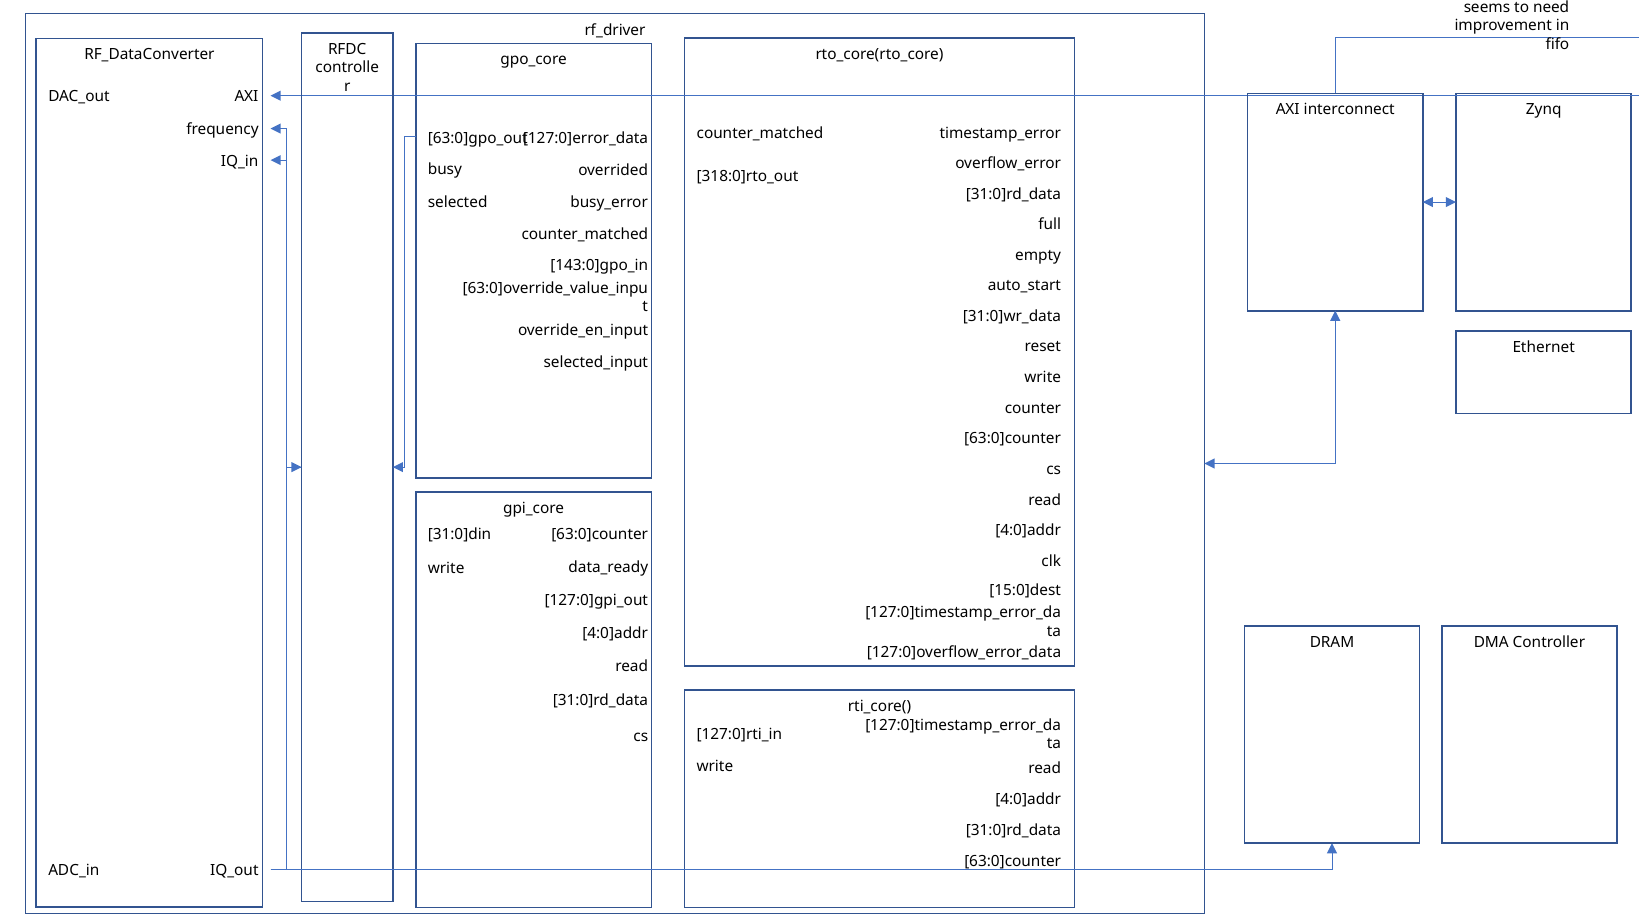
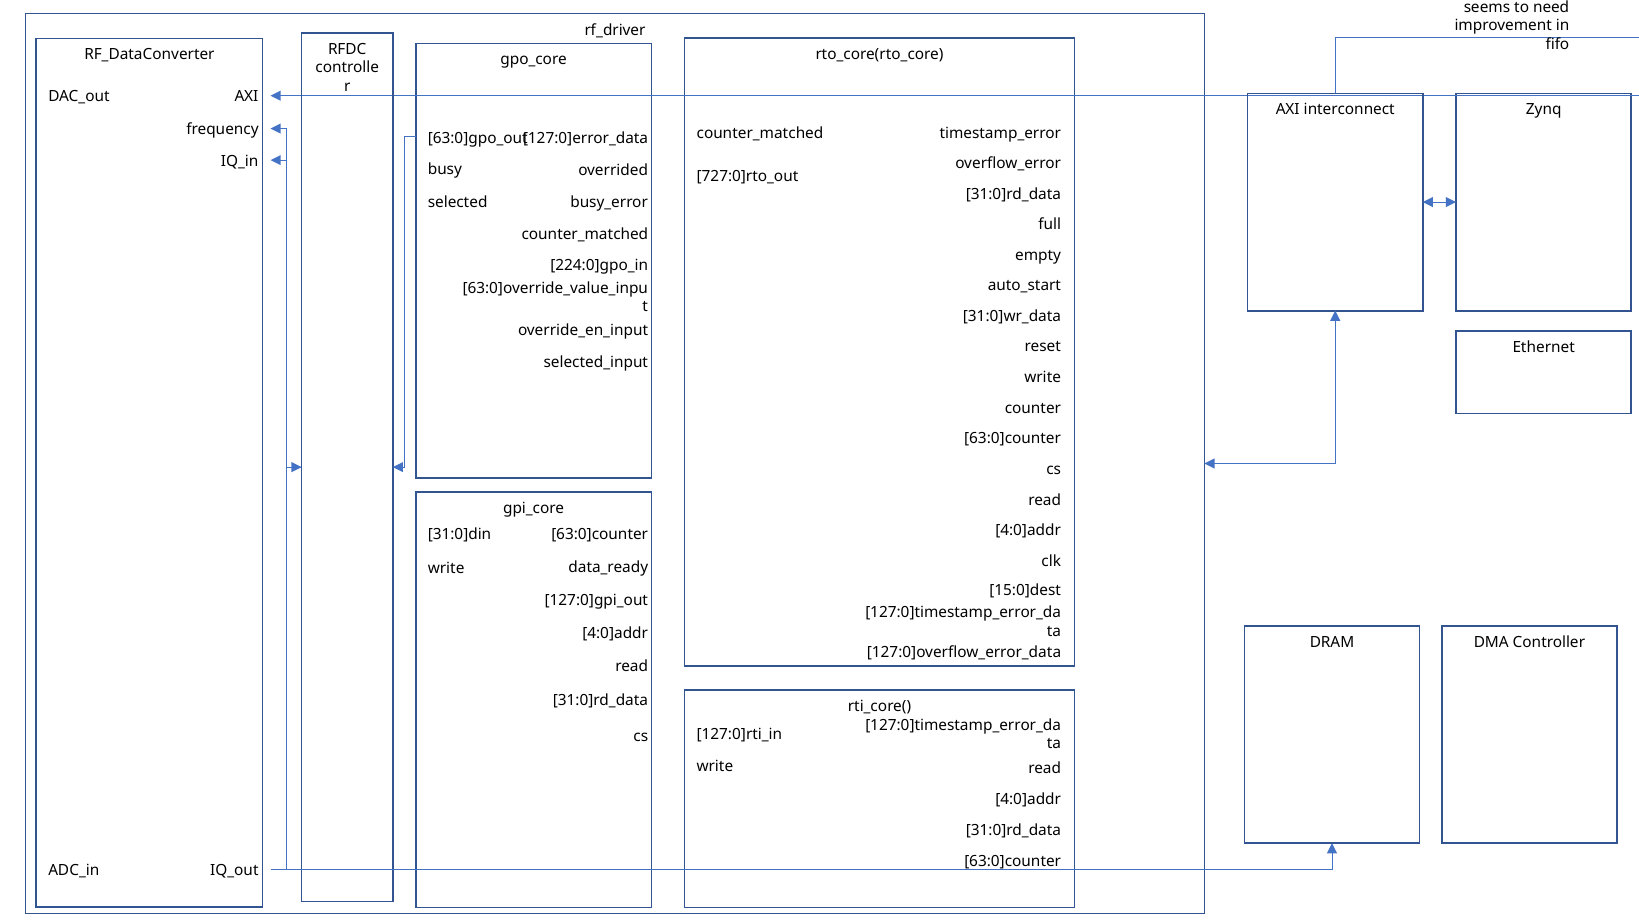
318:0]rto_out: 318:0]rto_out -> 727:0]rto_out
143:0]gpo_in: 143:0]gpo_in -> 224:0]gpo_in
